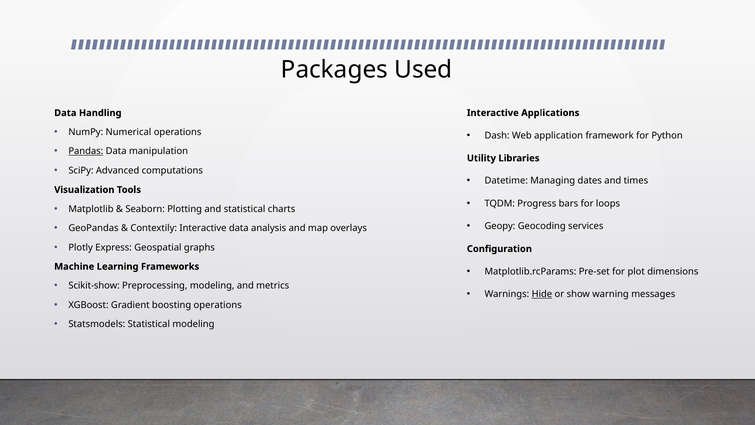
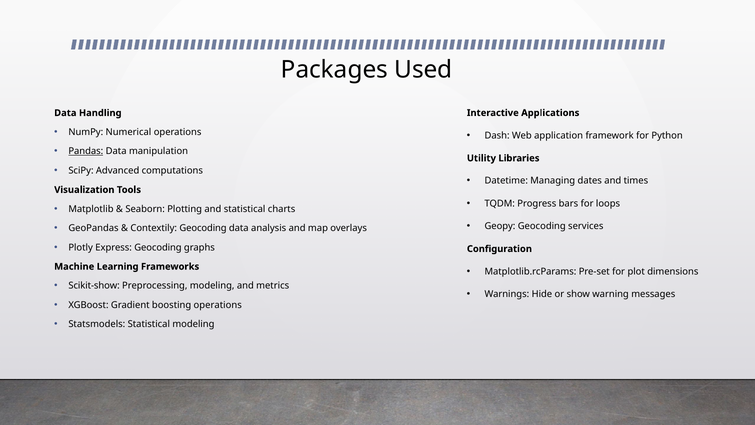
Contextily Interactive: Interactive -> Geocoding
Express Geospatial: Geospatial -> Geocoding
Hide underline: present -> none
